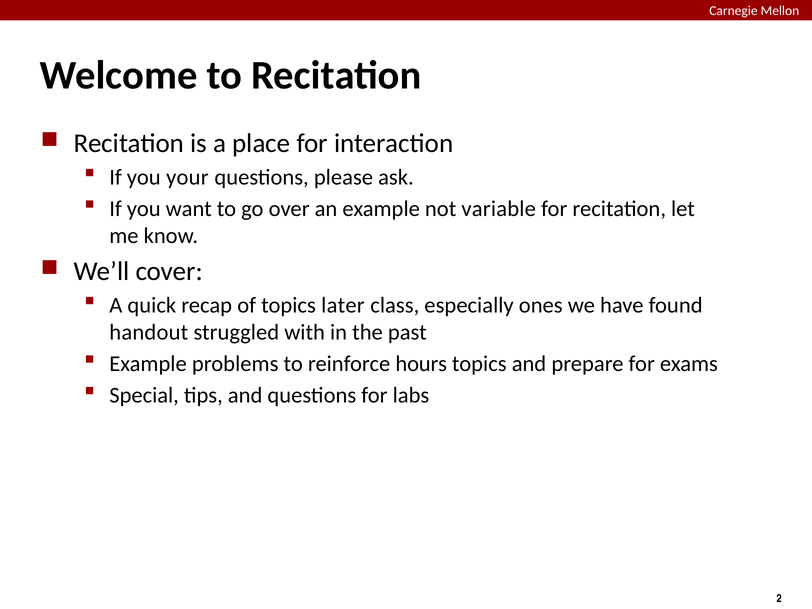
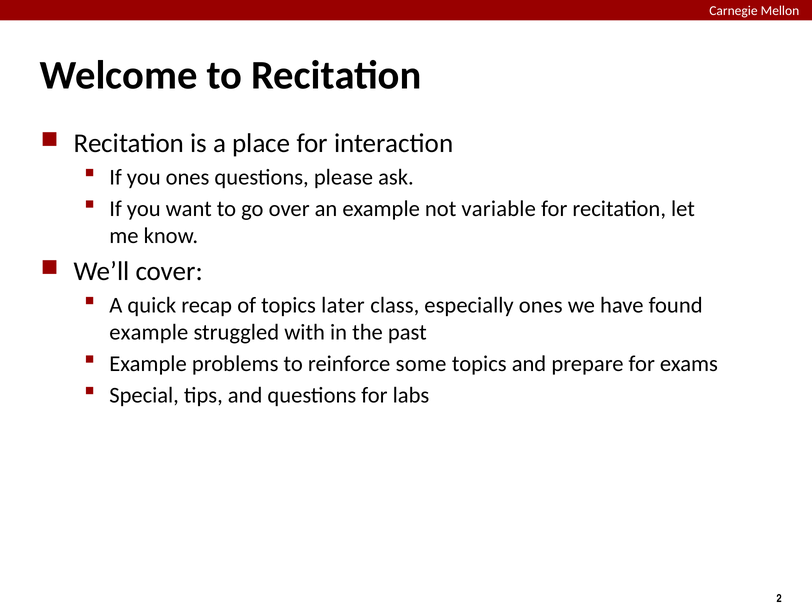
you your: your -> ones
handout at (149, 332): handout -> example
hours: hours -> some
